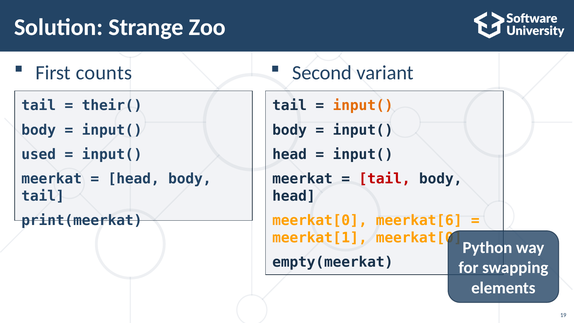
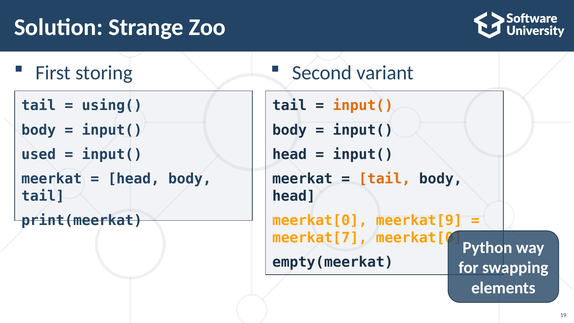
counts: counts -> storing
their(: their( -> using(
tail at (385, 179) colour: red -> orange
meerkat[6: meerkat[6 -> meerkat[9
meerkat[1: meerkat[1 -> meerkat[7
